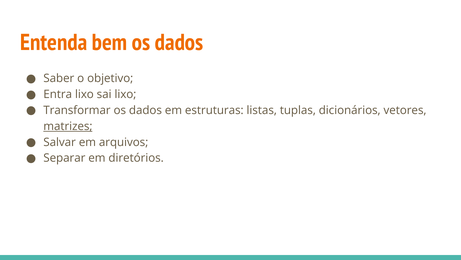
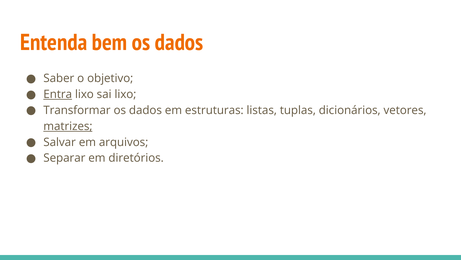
Entra underline: none -> present
